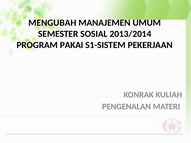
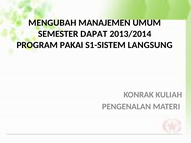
SOSIAL: SOSIAL -> DAPAT
PEKERJAAN: PEKERJAAN -> LANGSUNG
